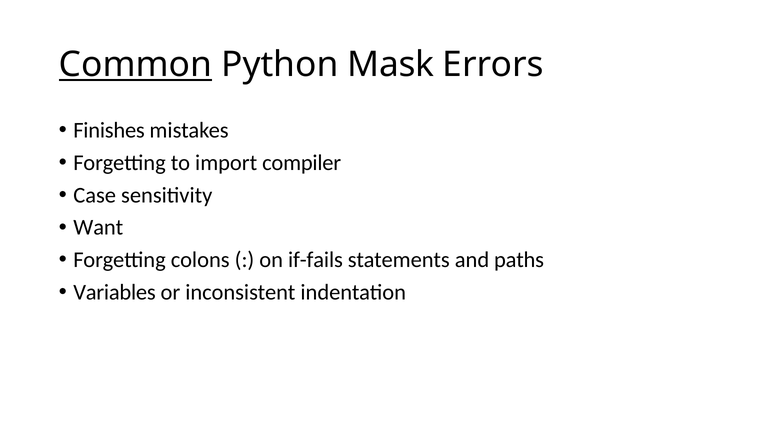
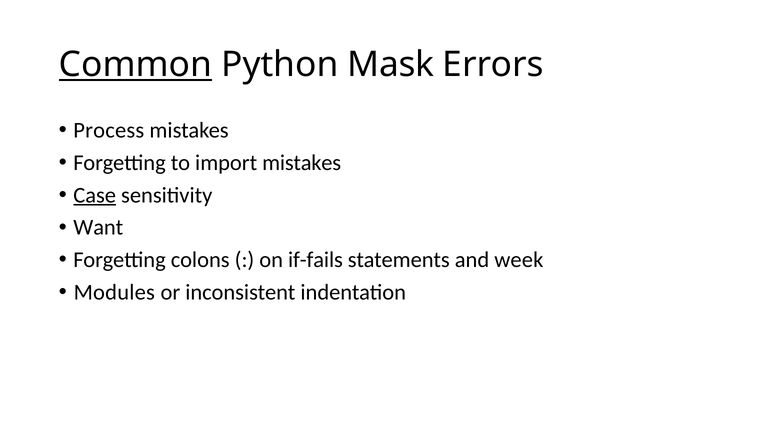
Finishes: Finishes -> Process
import compiler: compiler -> mistakes
Case underline: none -> present
paths: paths -> week
Variables: Variables -> Modules
